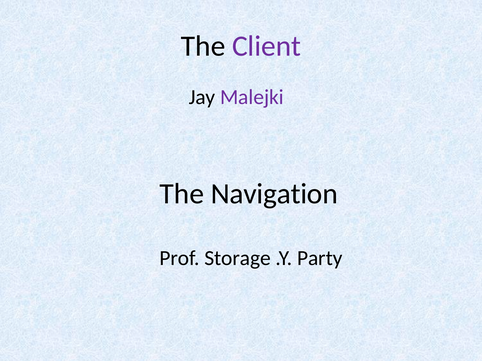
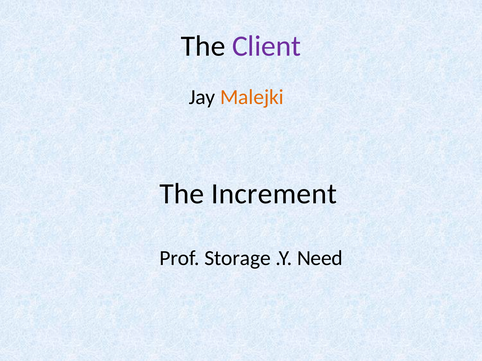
Malejki colour: purple -> orange
Navigation: Navigation -> Increment
Party: Party -> Need
